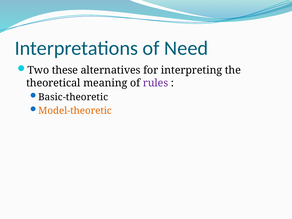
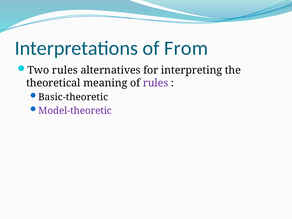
Need: Need -> From
Two these: these -> rules
Model-theoretic colour: orange -> purple
